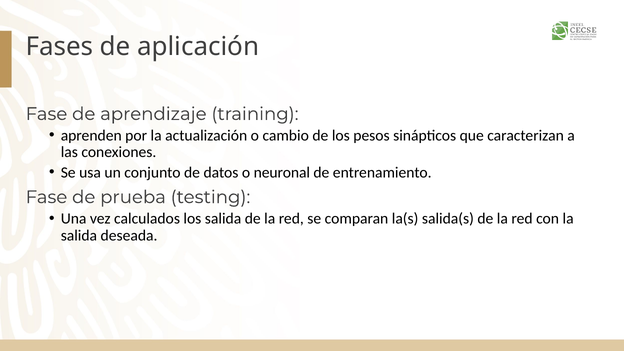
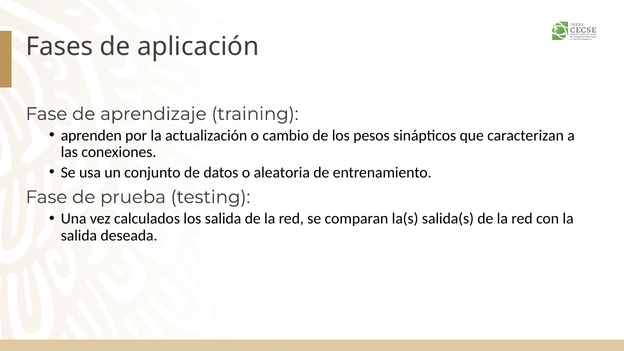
neuronal: neuronal -> aleatoria
